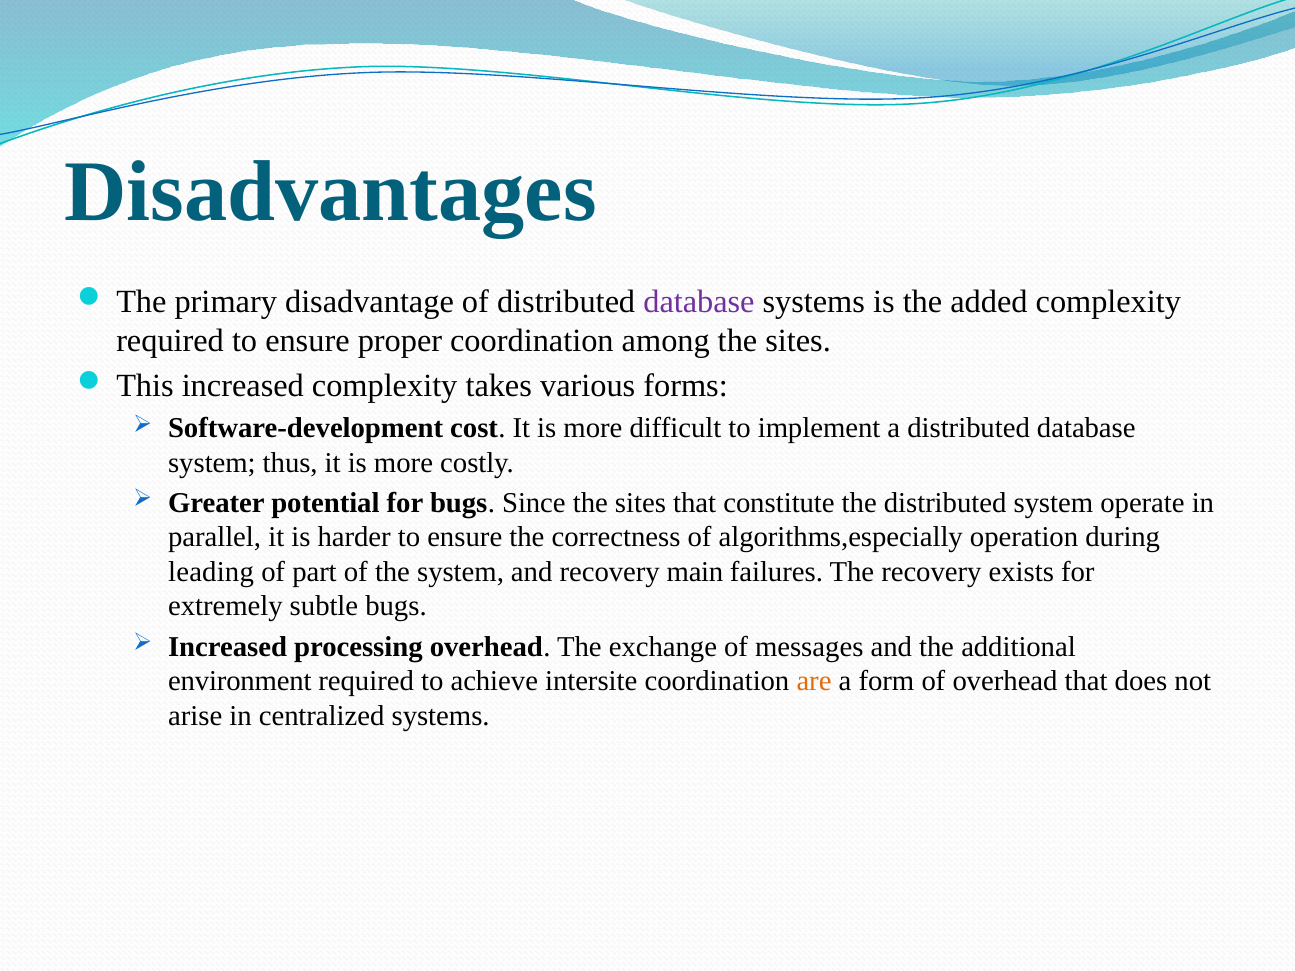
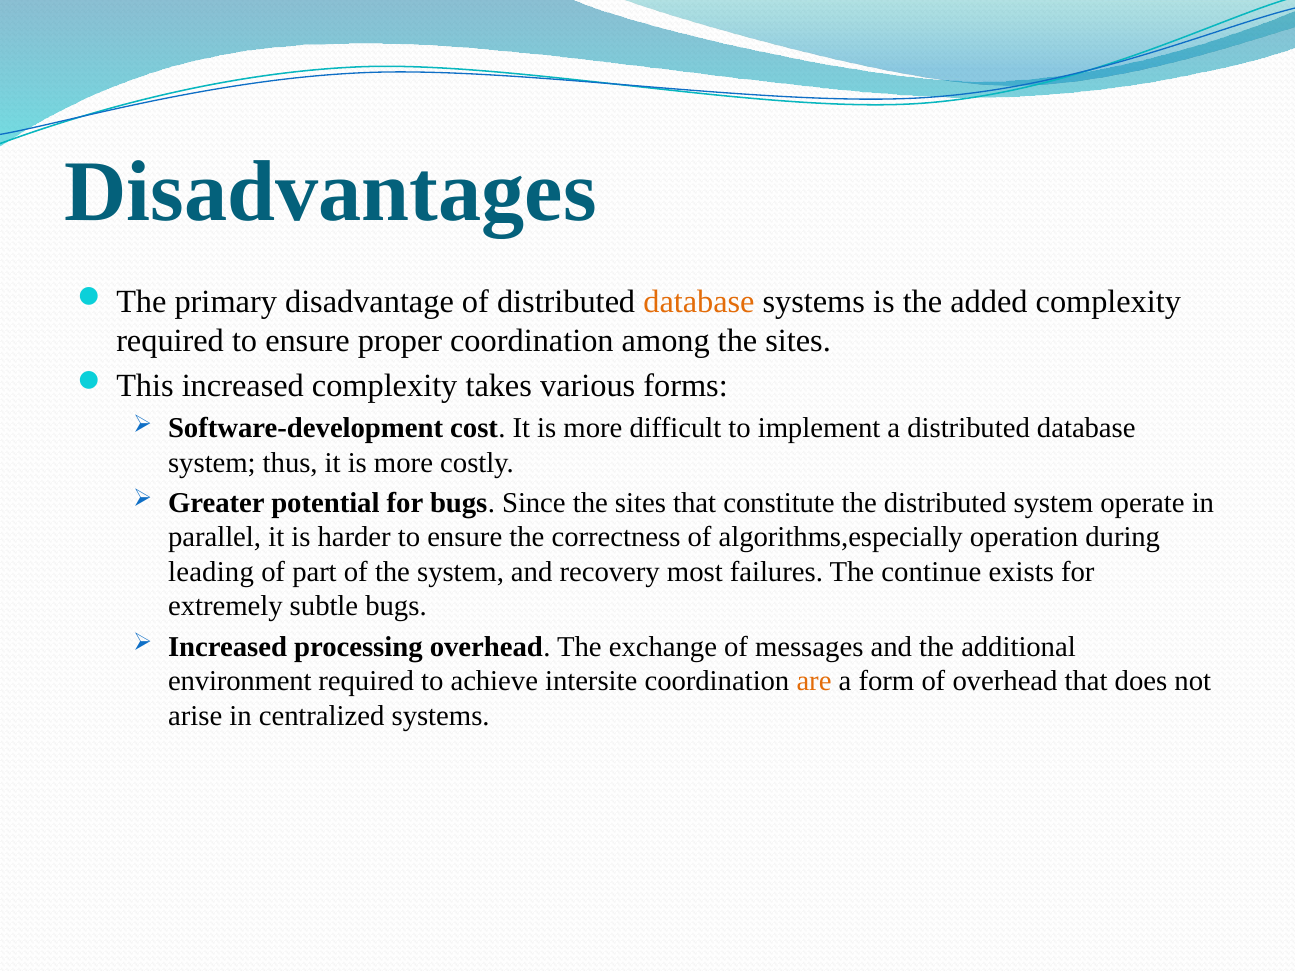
database at (699, 302) colour: purple -> orange
main: main -> most
The recovery: recovery -> continue
